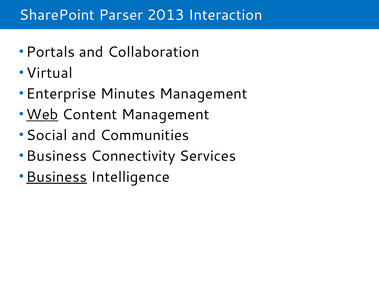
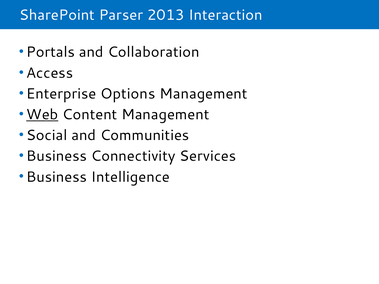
Virtual: Virtual -> Access
Minutes: Minutes -> Options
Business at (57, 177) underline: present -> none
